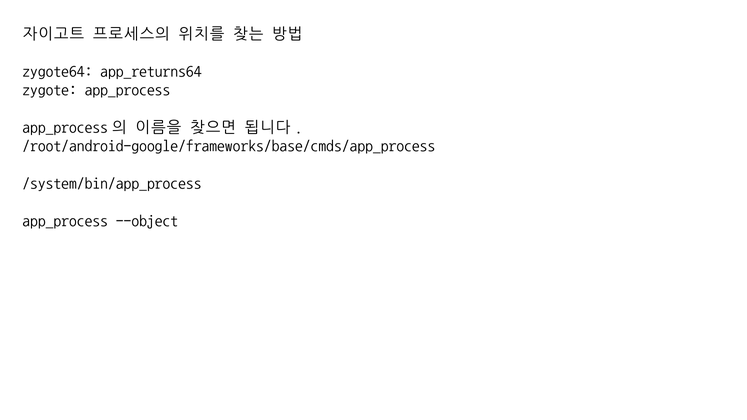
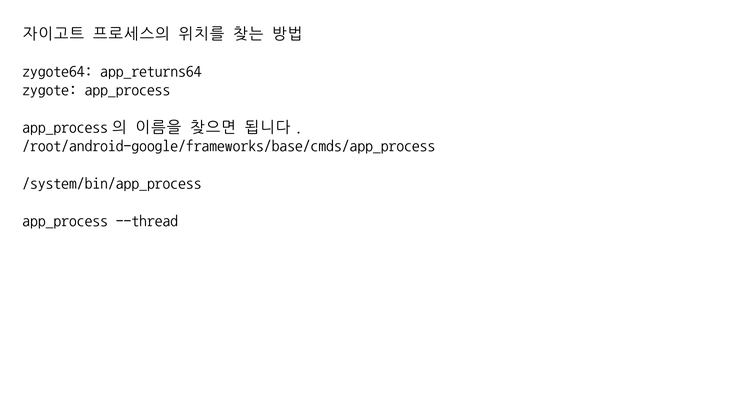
--object: --object -> --thread
